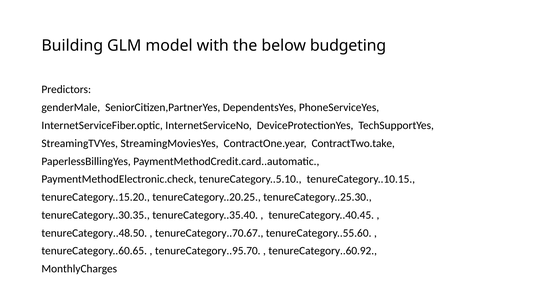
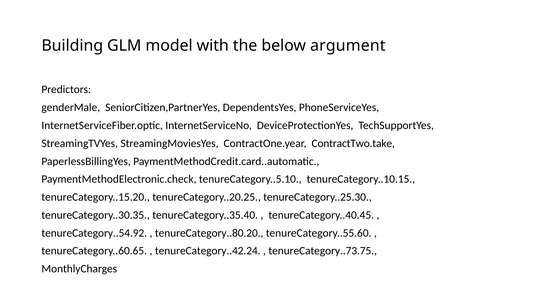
budgeting: budgeting -> argument
tenureCategory..48.50: tenureCategory..48.50 -> tenureCategory..54.92
tenureCategory..70.67: tenureCategory..70.67 -> tenureCategory..80.20
tenureCategory..95.70: tenureCategory..95.70 -> tenureCategory..42.24
tenureCategory..60.92: tenureCategory..60.92 -> tenureCategory..73.75
